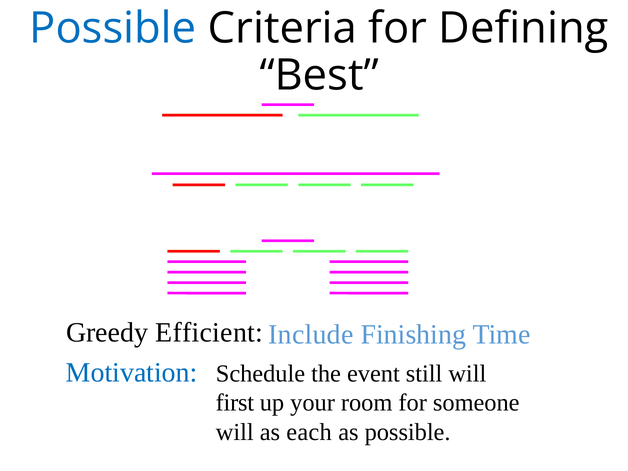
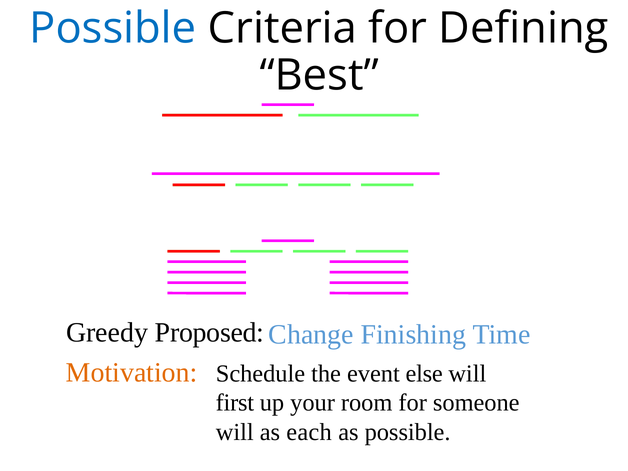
Efficient: Efficient -> Proposed
Include: Include -> Change
Motivation colour: blue -> orange
still: still -> else
